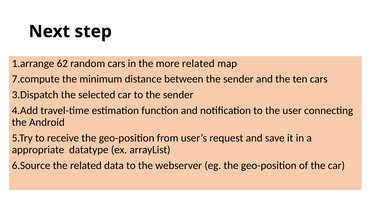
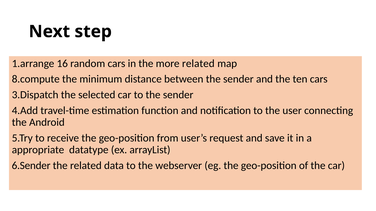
62: 62 -> 16
7.compute: 7.compute -> 8.compute
6.Source: 6.Source -> 6.Sender
